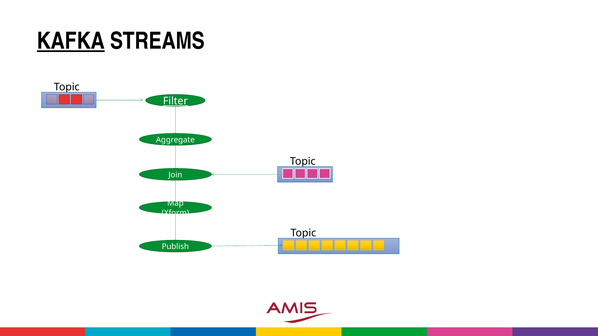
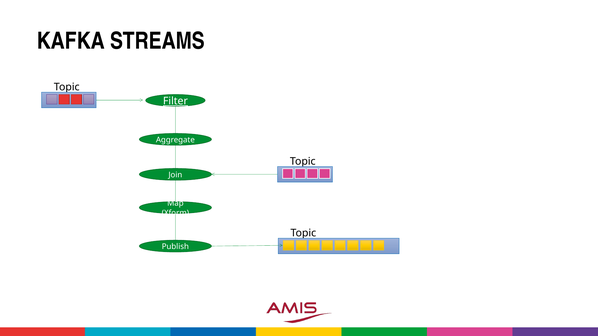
KAFKA underline: present -> none
